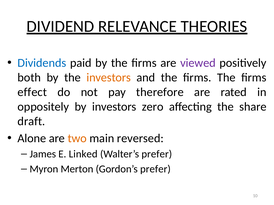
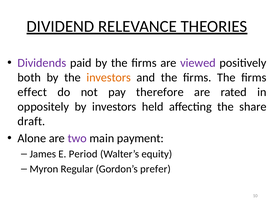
Dividends colour: blue -> purple
zero: zero -> held
two colour: orange -> purple
reversed: reversed -> payment
Linked: Linked -> Period
Walter’s prefer: prefer -> equity
Merton: Merton -> Regular
